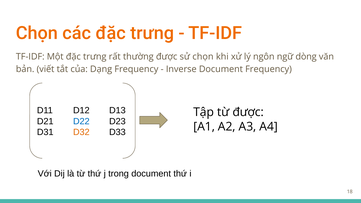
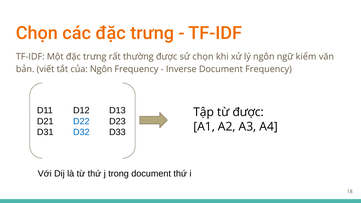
dòng: dòng -> kiểm
của Dạng: Dạng -> Ngôn
D32 colour: orange -> blue
